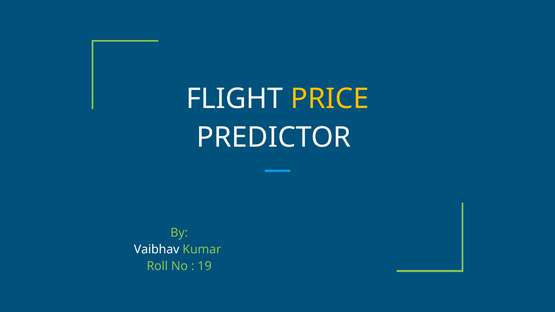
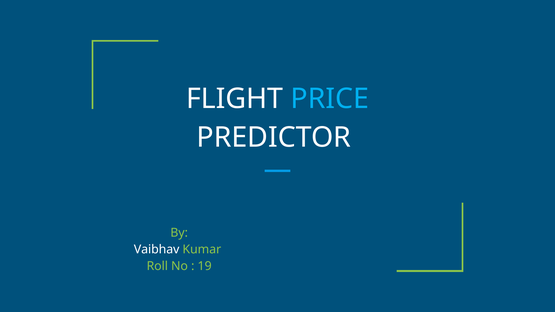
PRICE colour: yellow -> light blue
